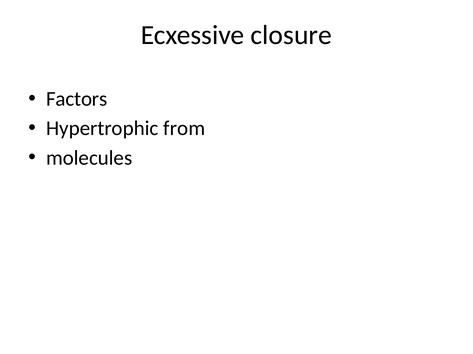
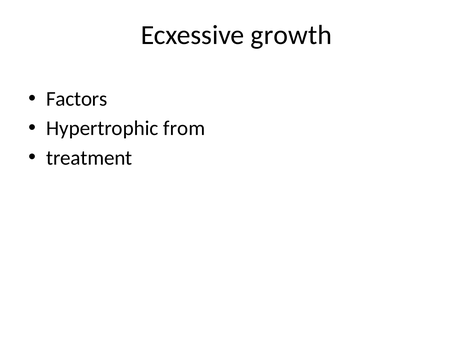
closure: closure -> growth
molecules: molecules -> treatment
